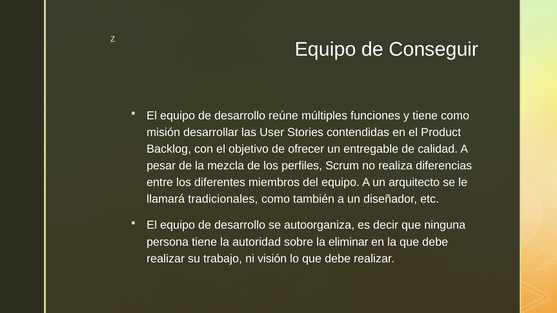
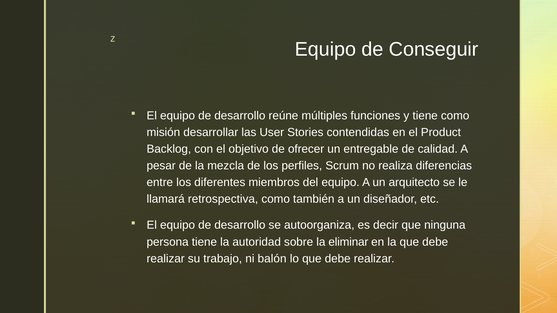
tradicionales: tradicionales -> retrospectiva
visión: visión -> balón
